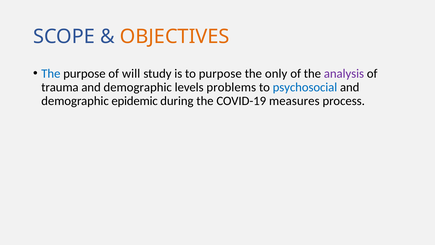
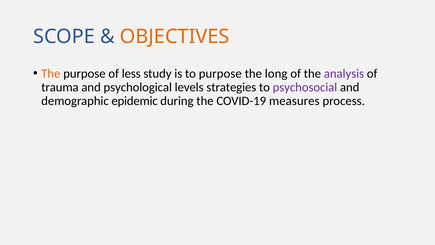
The at (51, 74) colour: blue -> orange
will: will -> less
only: only -> long
demographic at (138, 87): demographic -> psychological
problems: problems -> strategies
psychosocial colour: blue -> purple
